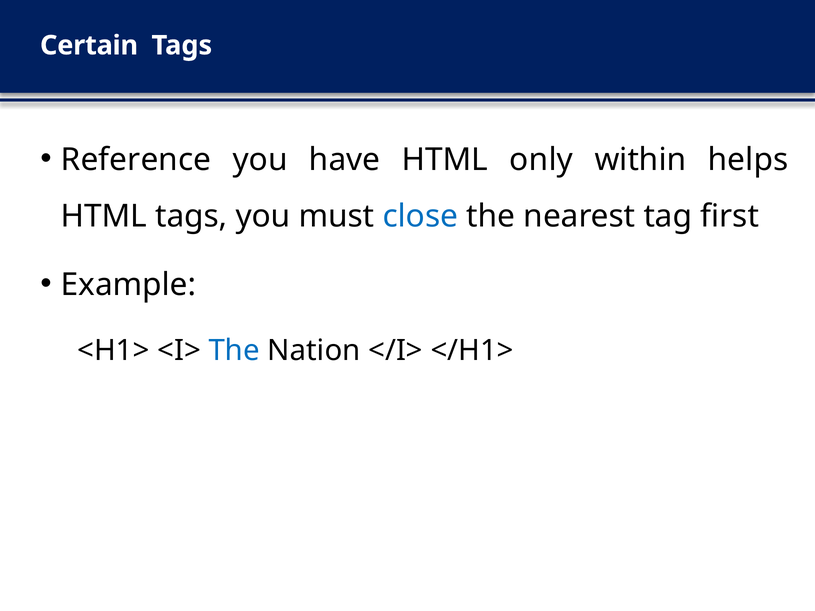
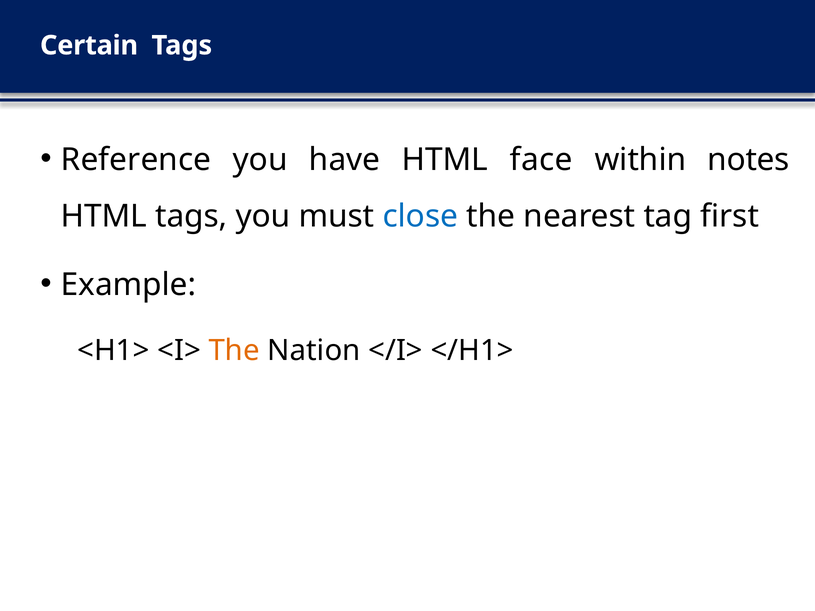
only: only -> face
helps: helps -> notes
The at (234, 351) colour: blue -> orange
